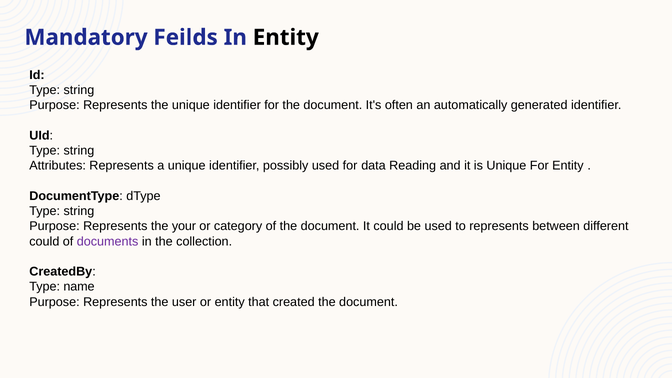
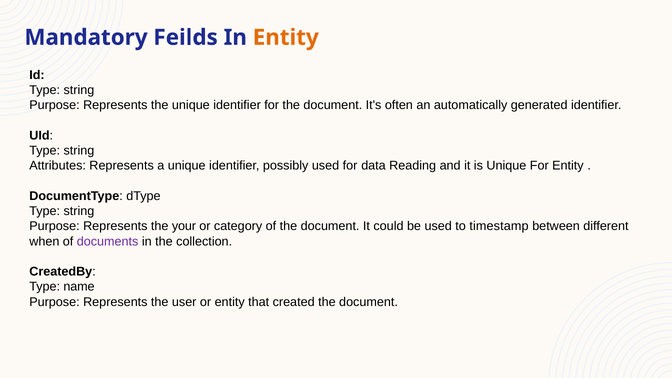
Entity at (286, 37) colour: black -> orange
to represents: represents -> timestamp
could at (44, 241): could -> when
